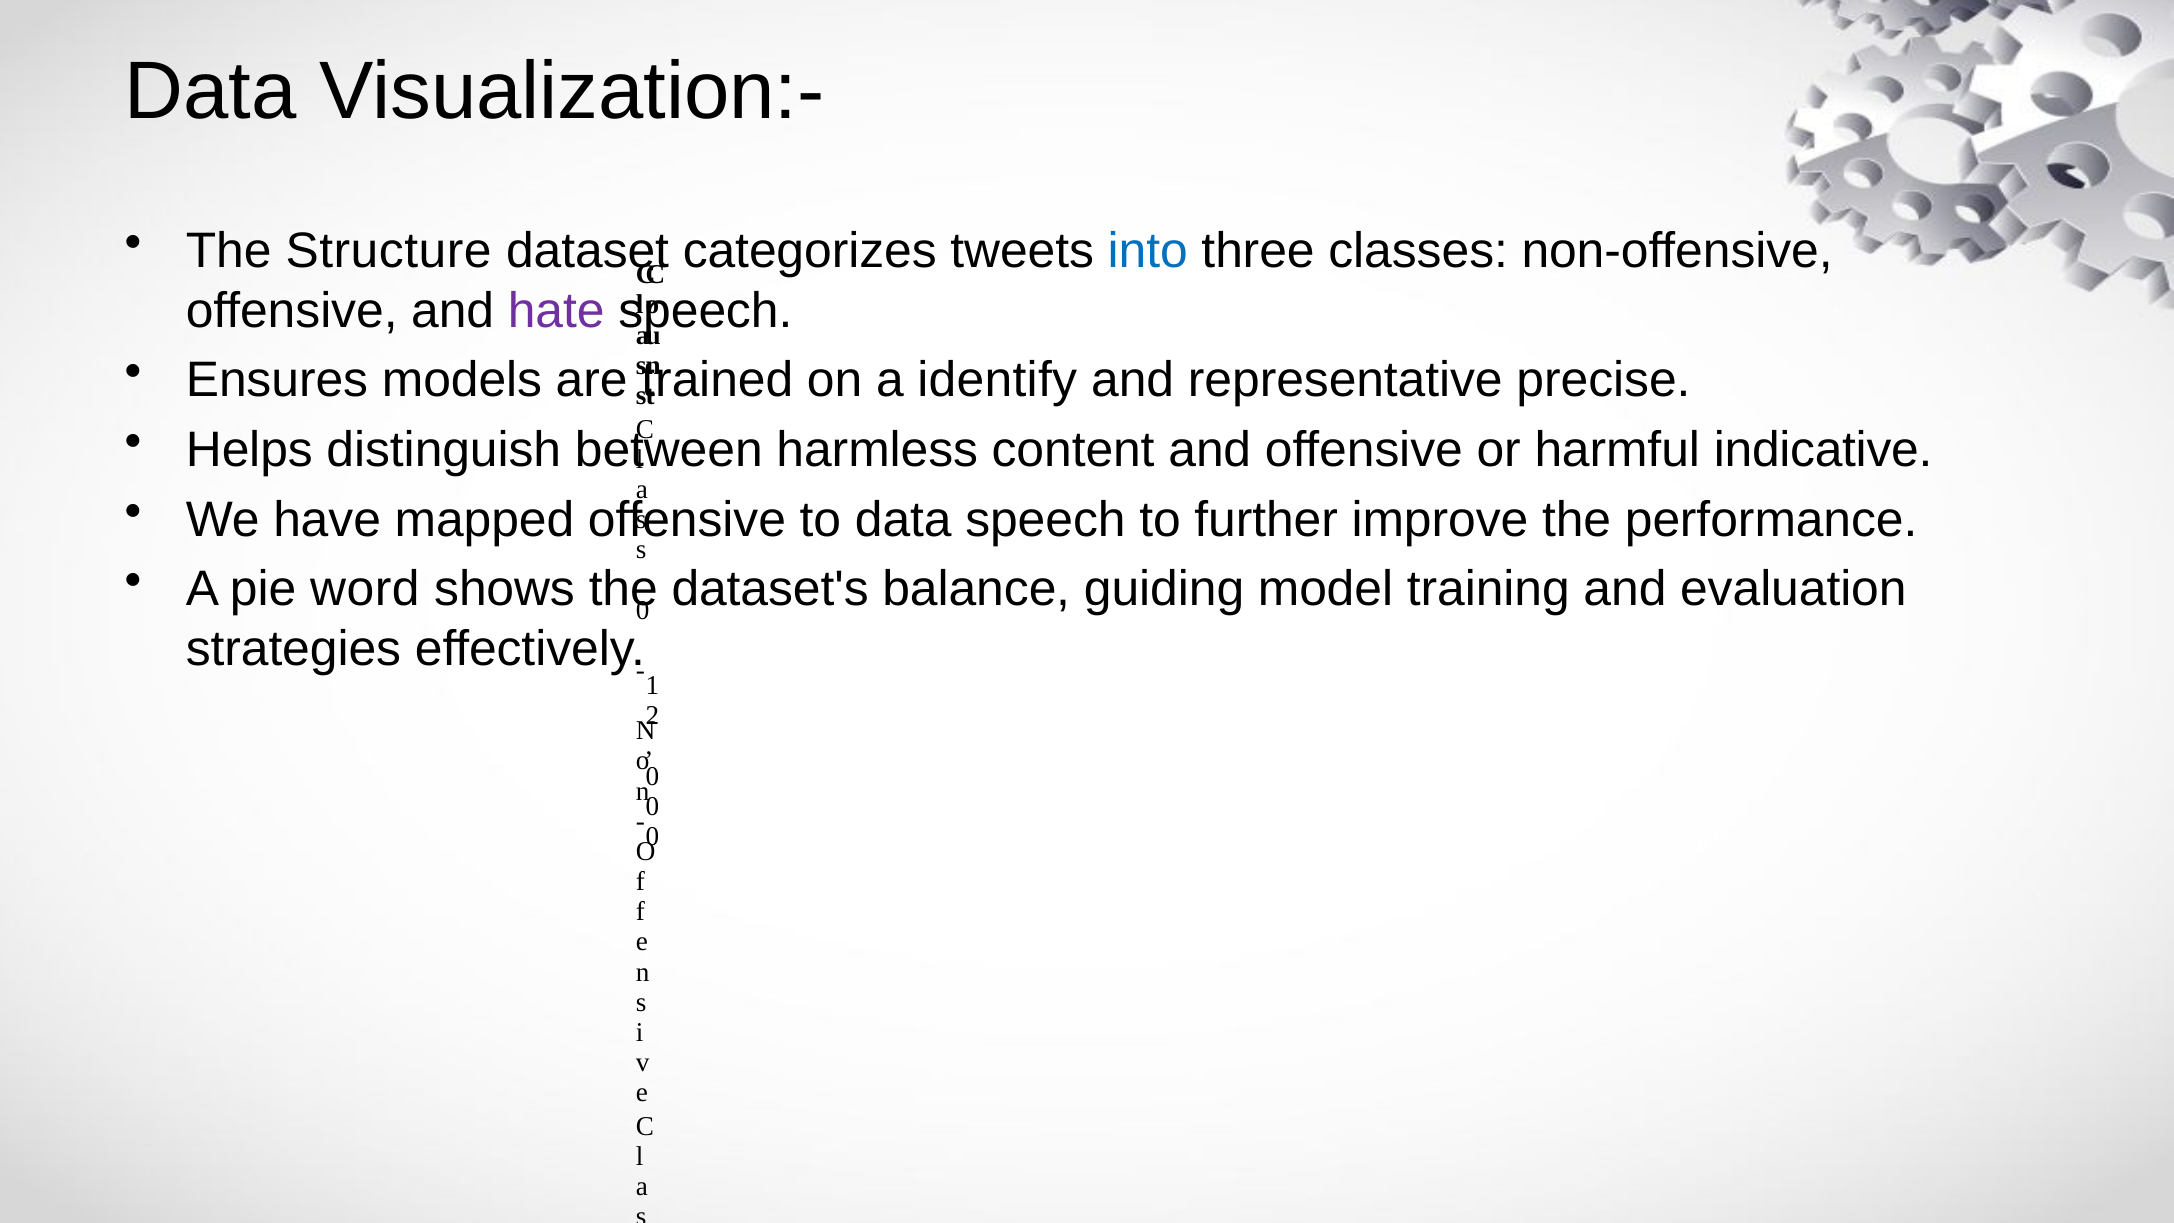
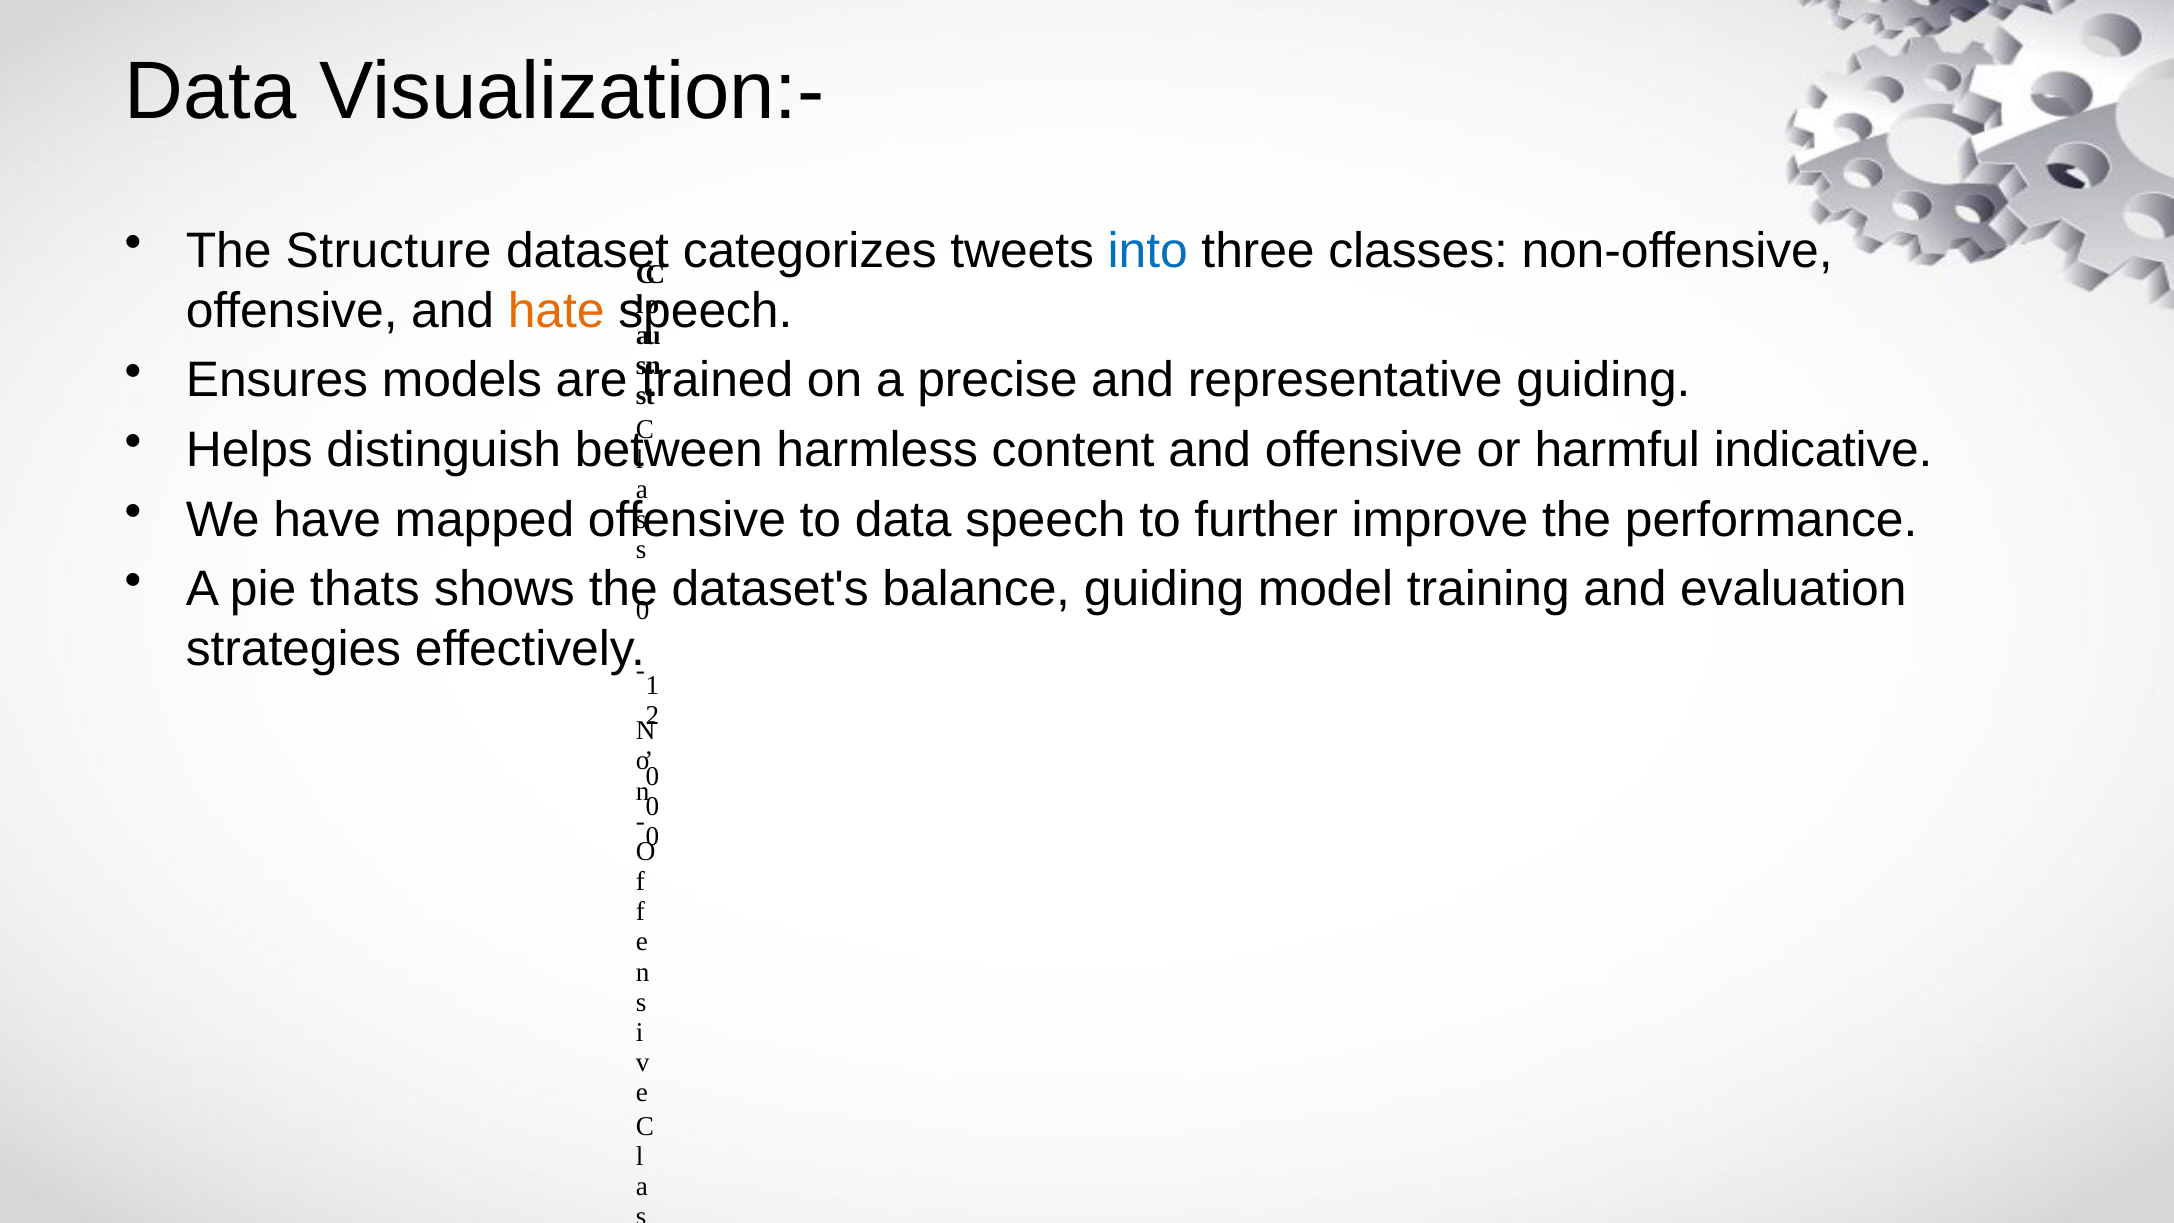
hate colour: purple -> orange
identify: identify -> precise
representative precise: precise -> guiding
word: word -> thats
